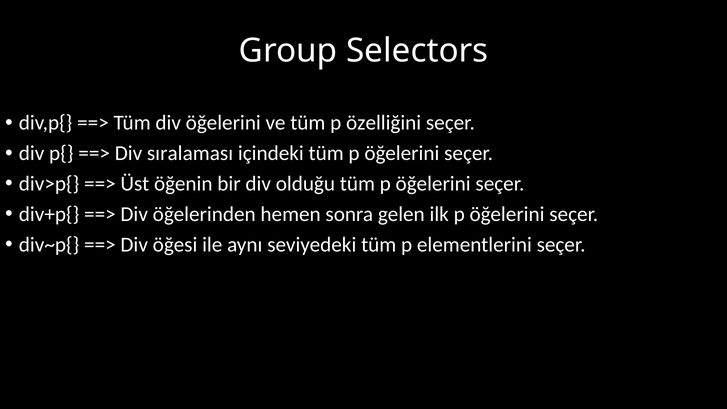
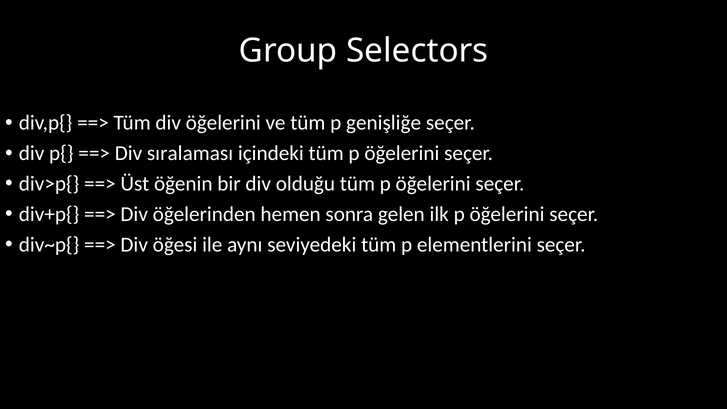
özelliğini: özelliğini -> genişliğe
